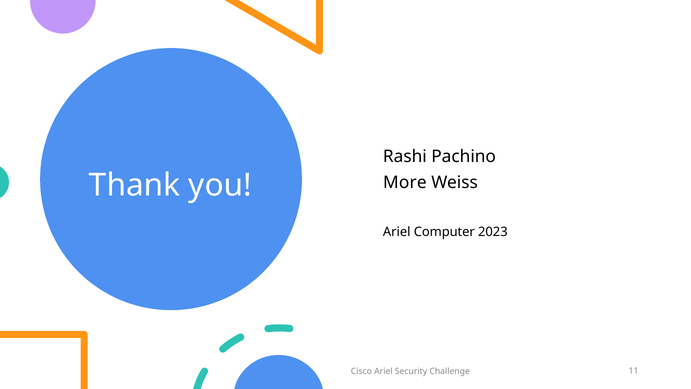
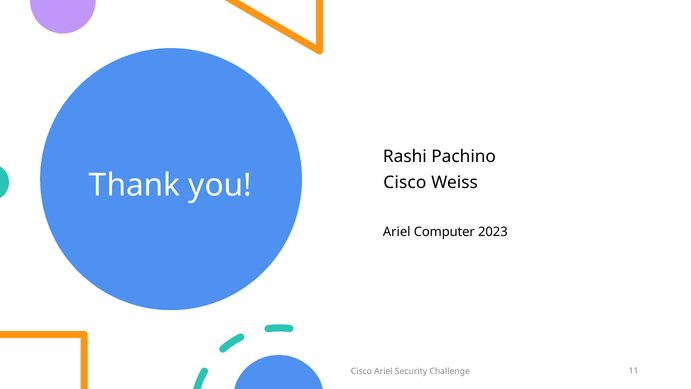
More at (405, 182): More -> Cisco
